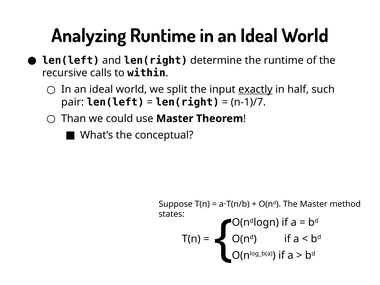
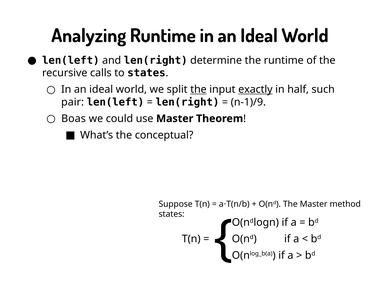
to within: within -> states
the at (198, 89) underline: none -> present
n-1)/7: n-1)/7 -> n-1)/9
Than: Than -> Boas
